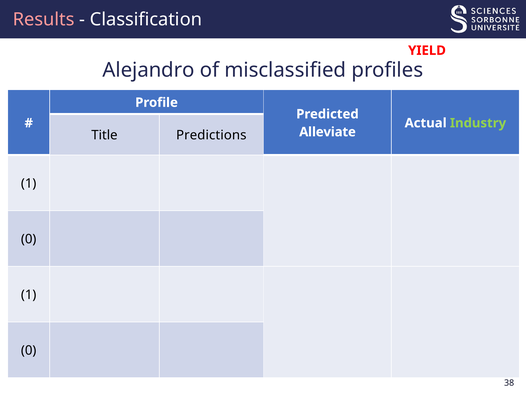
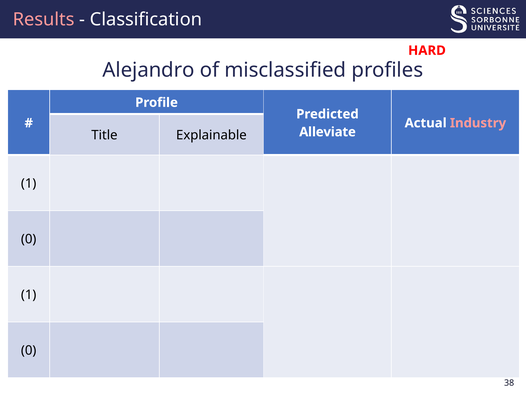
YIELD: YIELD -> HARD
Industry colour: light green -> pink
Predictions: Predictions -> Explainable
